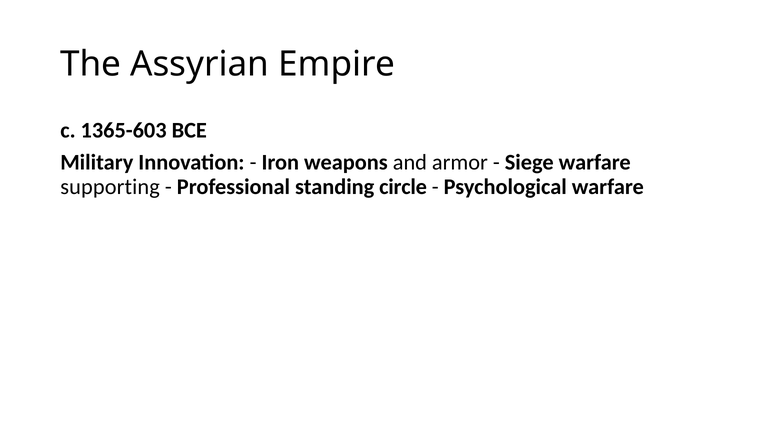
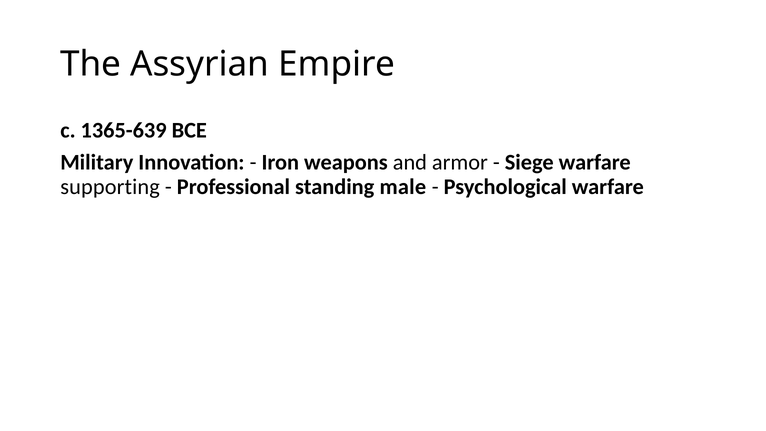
1365-603: 1365-603 -> 1365-639
circle: circle -> male
